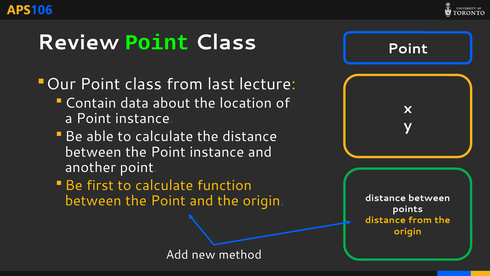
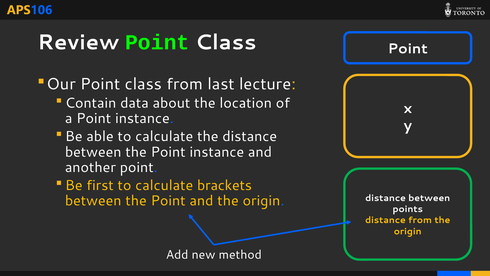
function: function -> brackets
